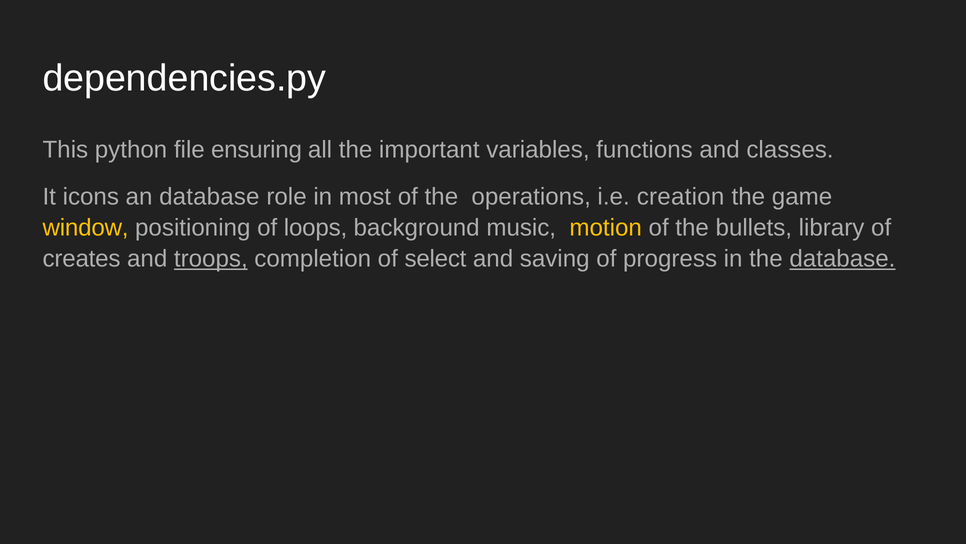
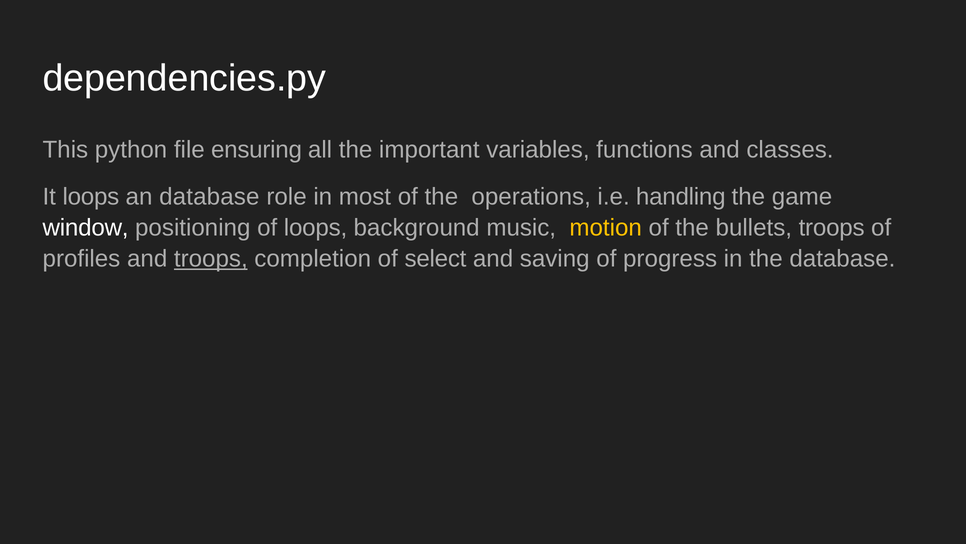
It icons: icons -> loops
creation: creation -> handling
window colour: yellow -> white
bullets library: library -> troops
creates: creates -> profiles
database at (842, 259) underline: present -> none
